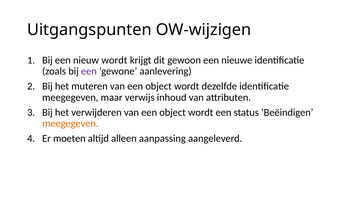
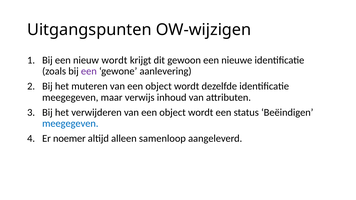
meegegeven at (70, 124) colour: orange -> blue
moeten: moeten -> noemer
aanpassing: aanpassing -> samenloop
